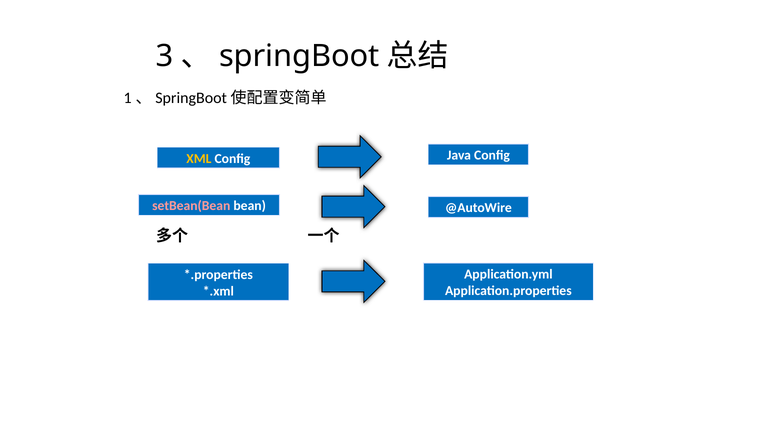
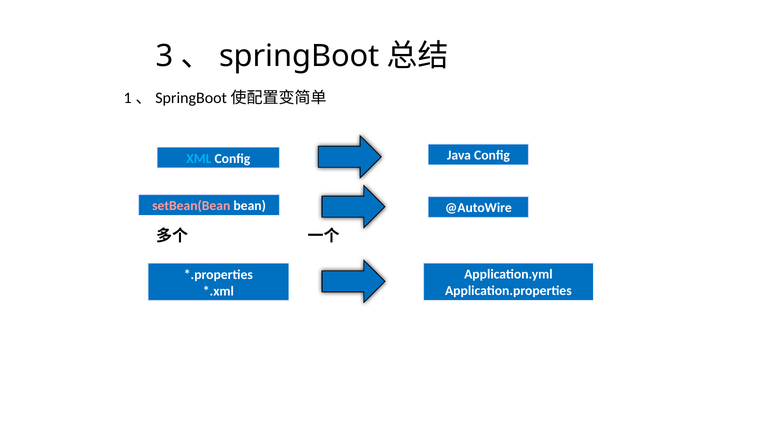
XML colour: yellow -> light blue
